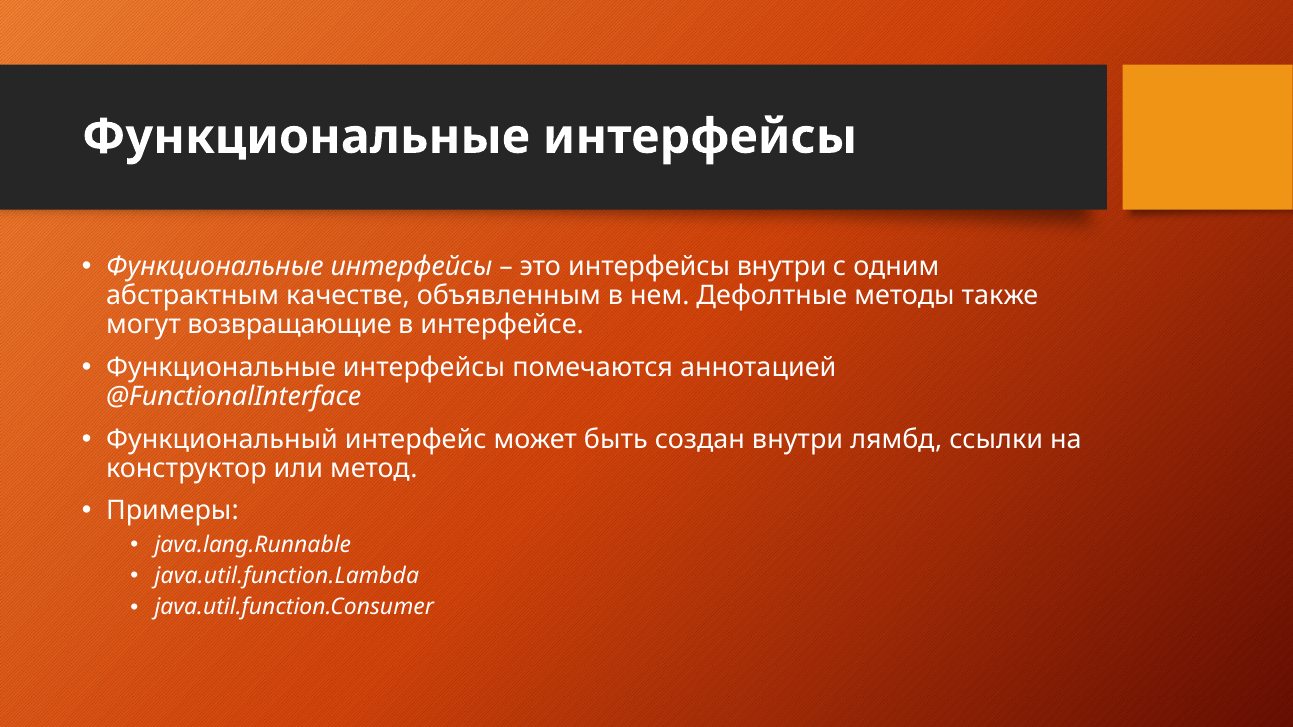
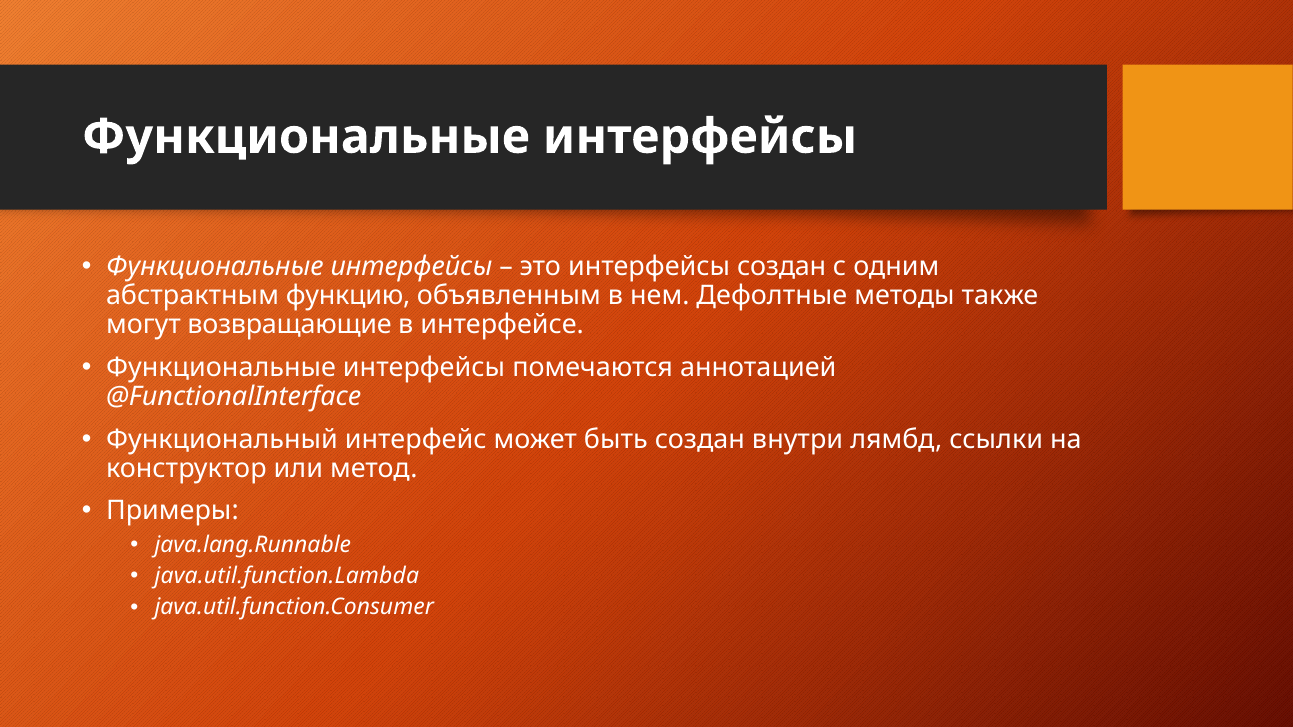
интерфейсы внутри: внутри -> создан
качестве: качестве -> функцию
